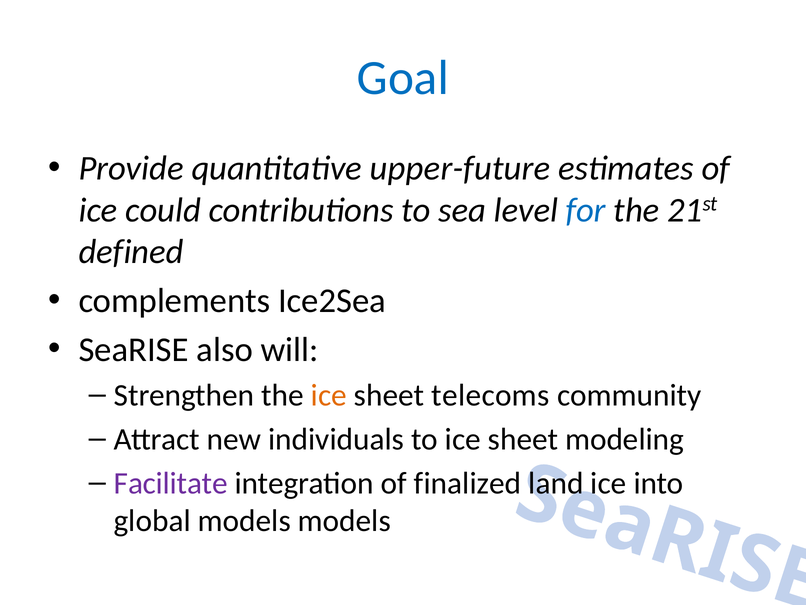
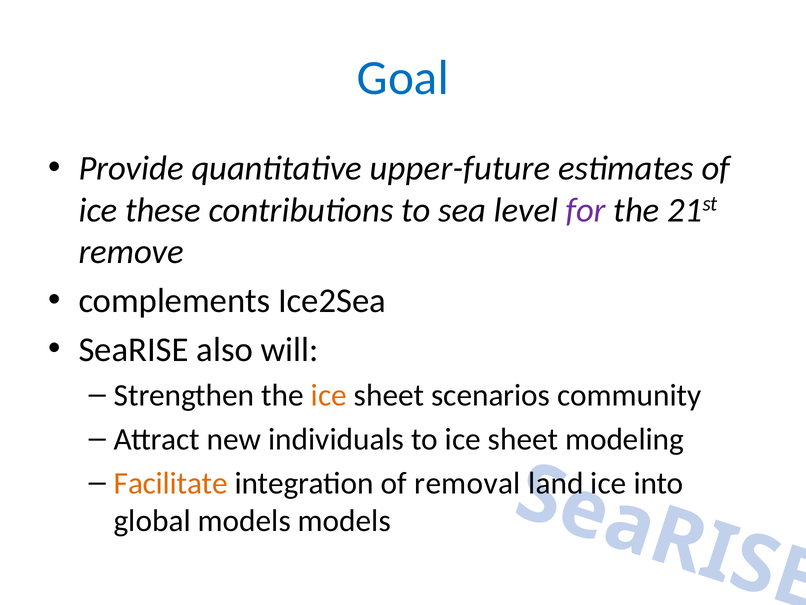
could: could -> these
for colour: blue -> purple
defined: defined -> remove
telecoms: telecoms -> scenarios
Facilitate colour: purple -> orange
finalized: finalized -> removal
